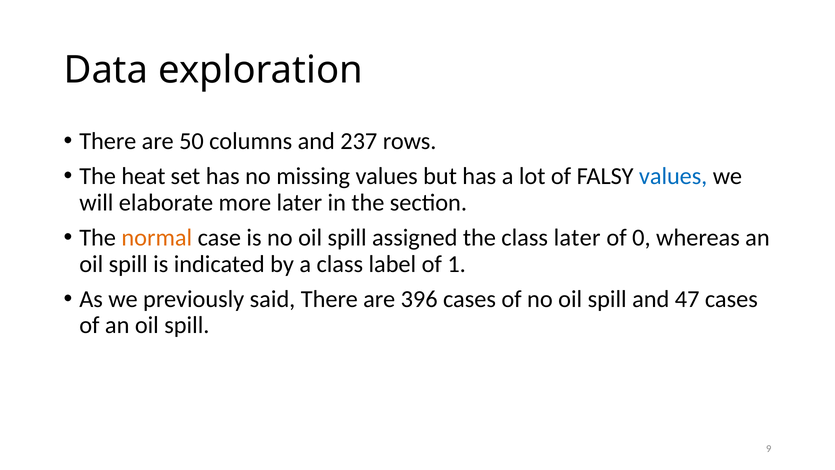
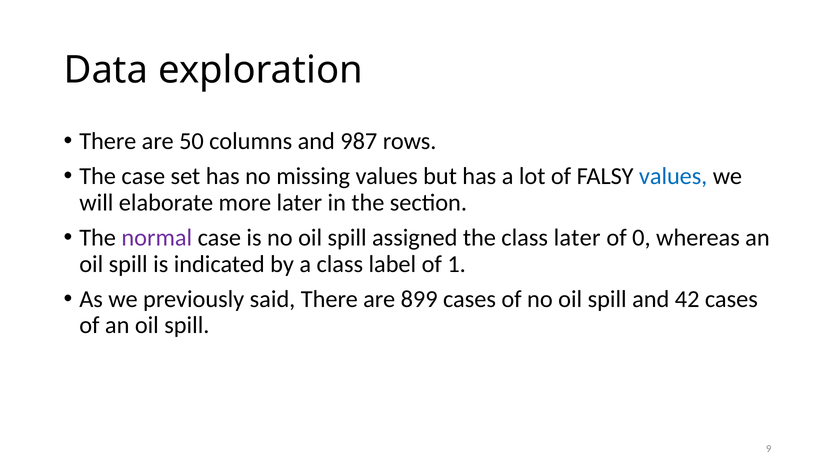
237: 237 -> 987
The heat: heat -> case
normal colour: orange -> purple
396: 396 -> 899
47: 47 -> 42
